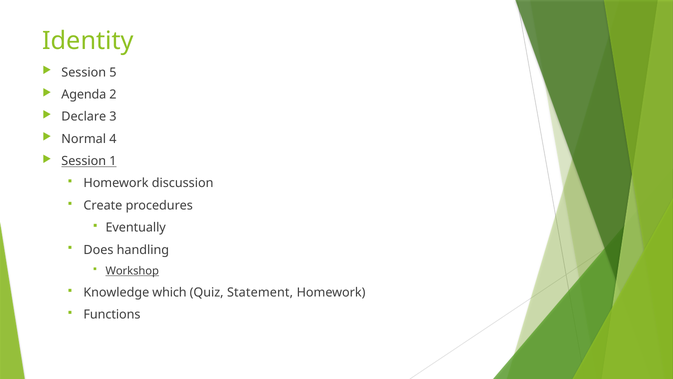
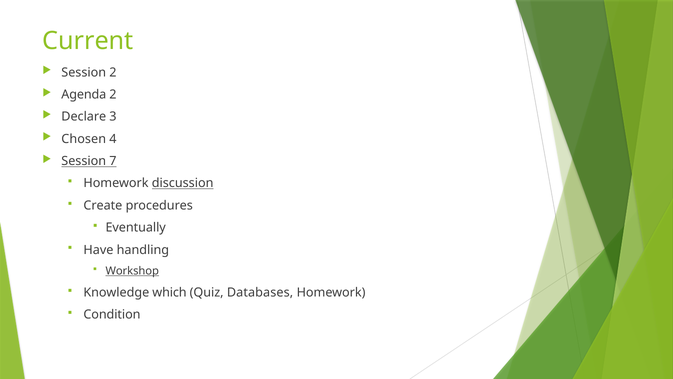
Identity: Identity -> Current
Session 5: 5 -> 2
Normal: Normal -> Chosen
1: 1 -> 7
discussion underline: none -> present
Does: Does -> Have
Statement: Statement -> Databases
Functions: Functions -> Condition
